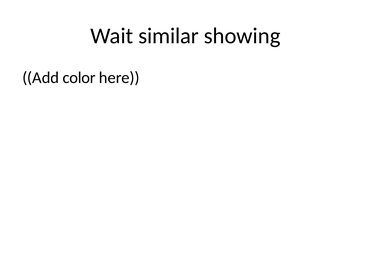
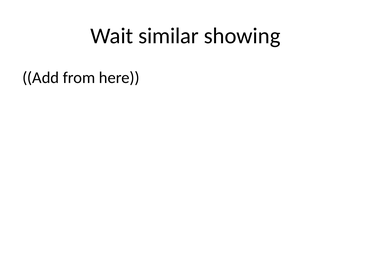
color: color -> from
